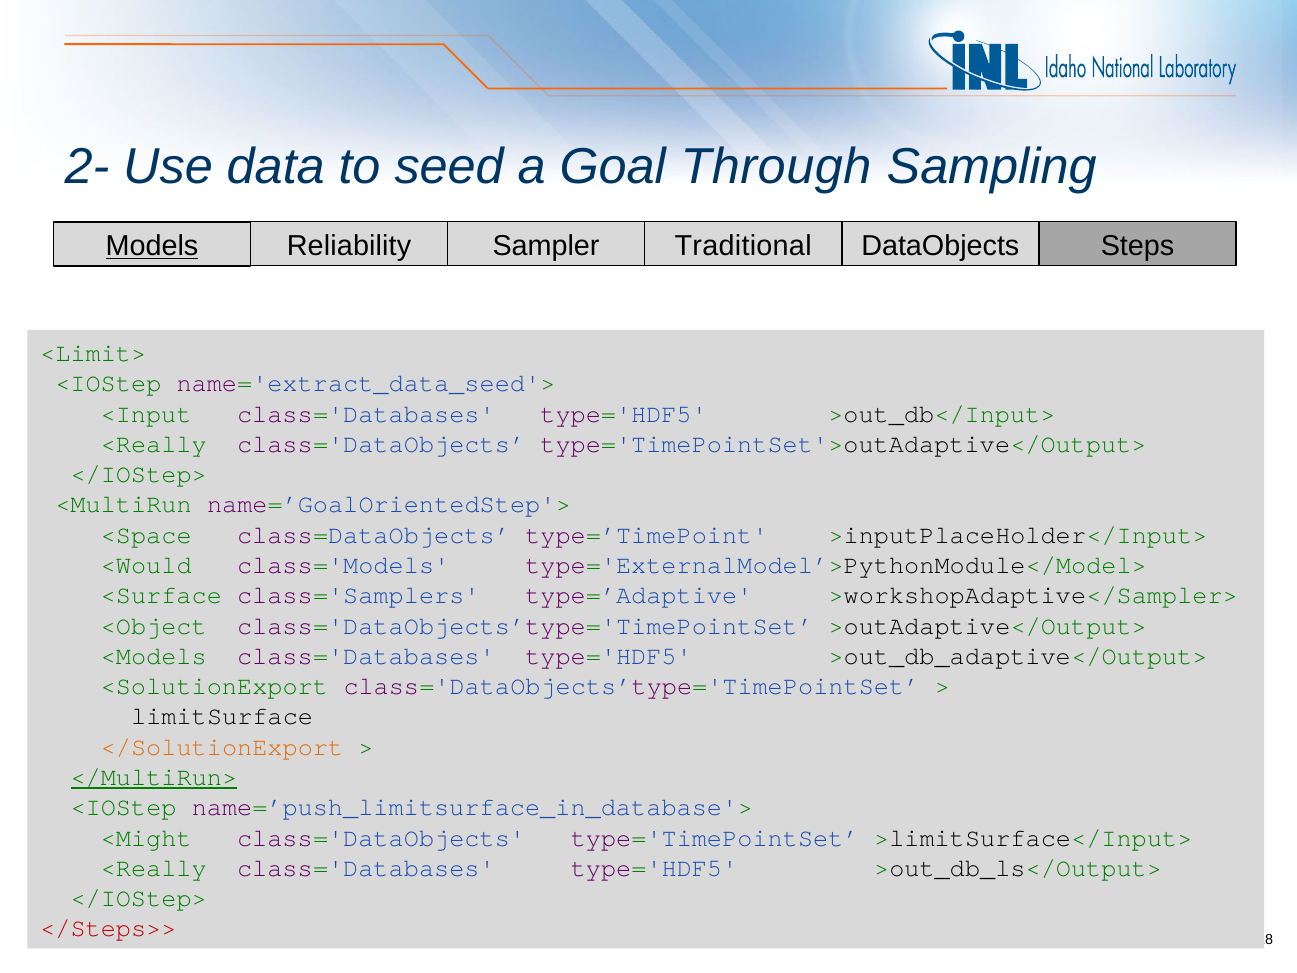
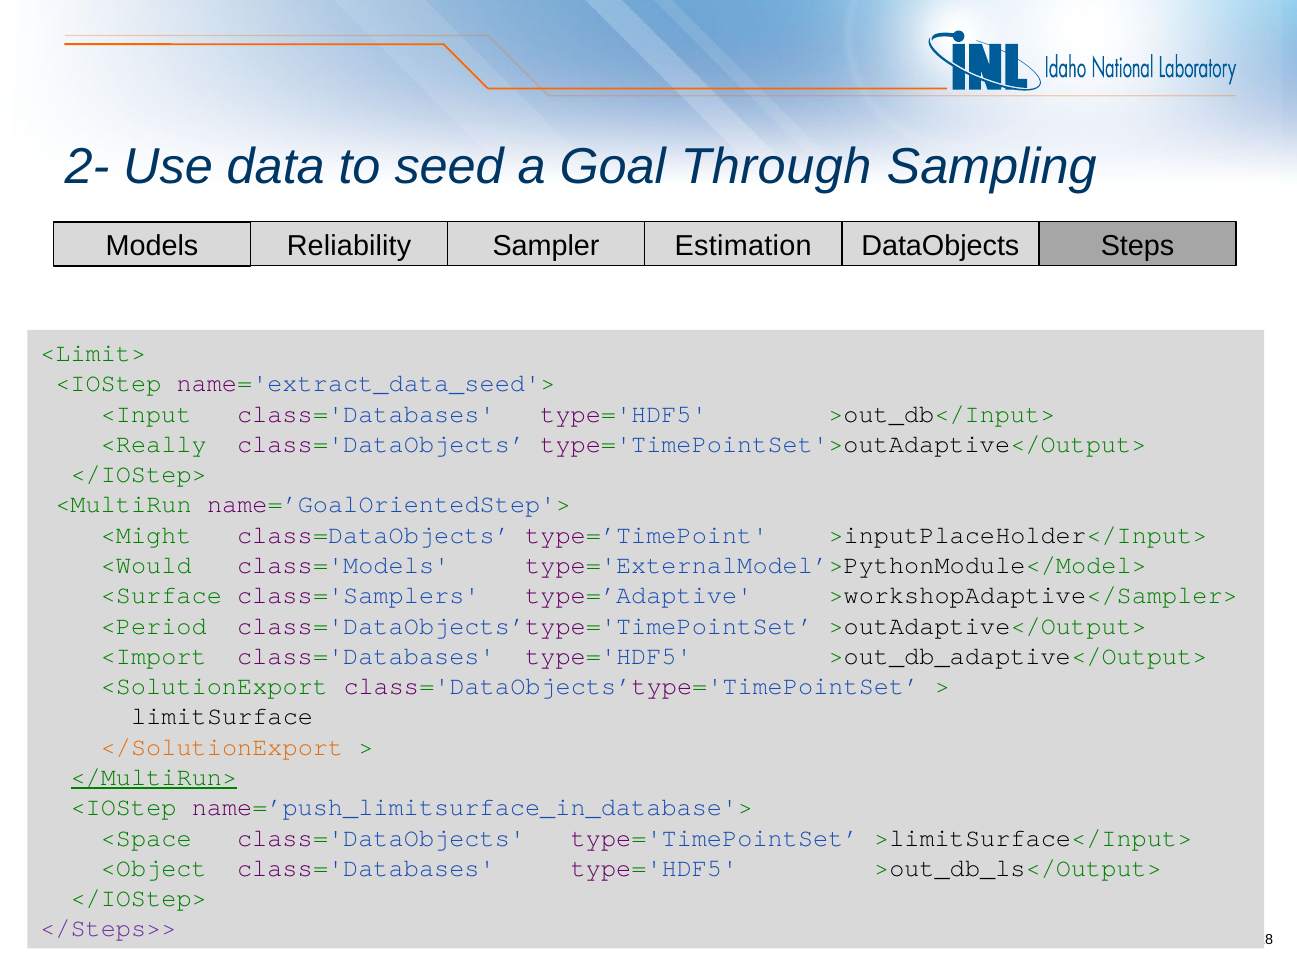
Traditional: Traditional -> Estimation
Models underline: present -> none
<Space: <Space -> <Might
<Object: <Object -> <Period
<Models: <Models -> <Import
<Might: <Might -> <Space
<Really at (154, 868): <Really -> <Object
</Steps>> colour: red -> purple
